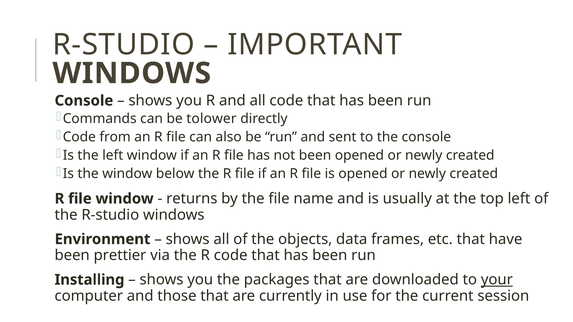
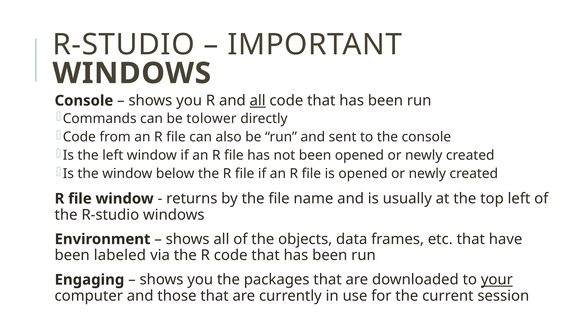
all at (258, 101) underline: none -> present
prettier: prettier -> labeled
Installing: Installing -> Engaging
